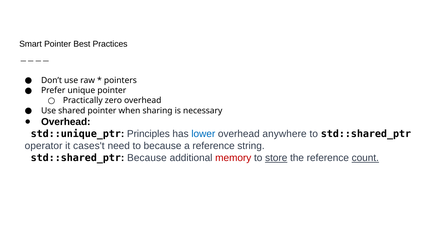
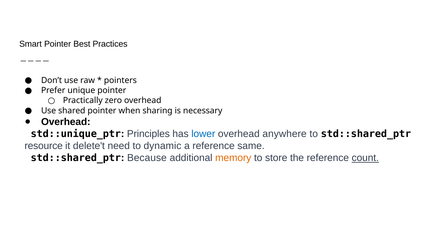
operator: operator -> resource
cases't: cases't -> delete't
to because: because -> dynamic
string: string -> same
memory colour: red -> orange
store underline: present -> none
